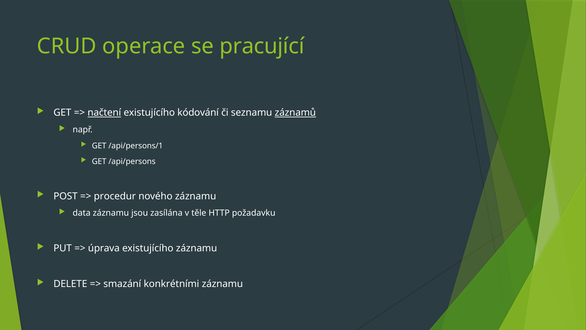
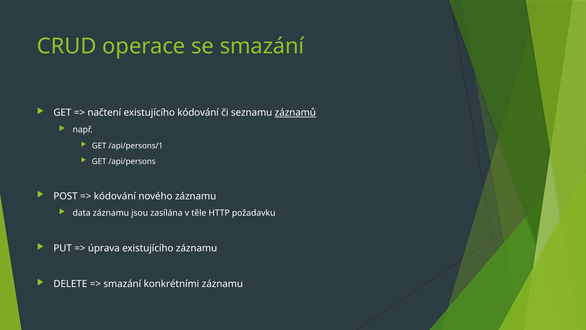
se pracující: pracující -> smazání
načtení underline: present -> none
procedur at (115, 196): procedur -> kódování
